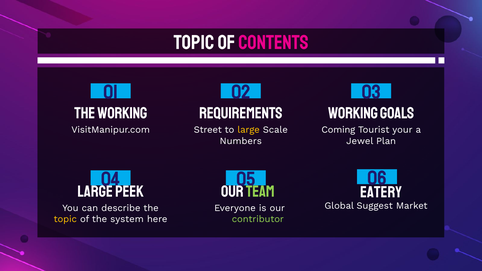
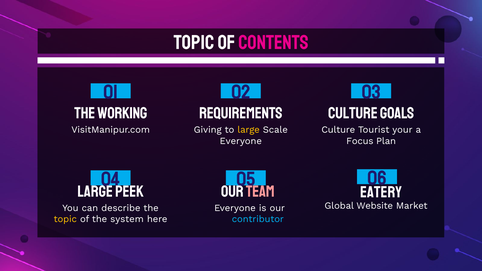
requirements working: working -> culture
Street: Street -> Giving
Coming at (338, 130): Coming -> Culture
Numbers at (241, 141): Numbers -> Everyone
Jewel: Jewel -> Focus
team colour: light green -> pink
Suggest: Suggest -> Website
contributor colour: light green -> light blue
